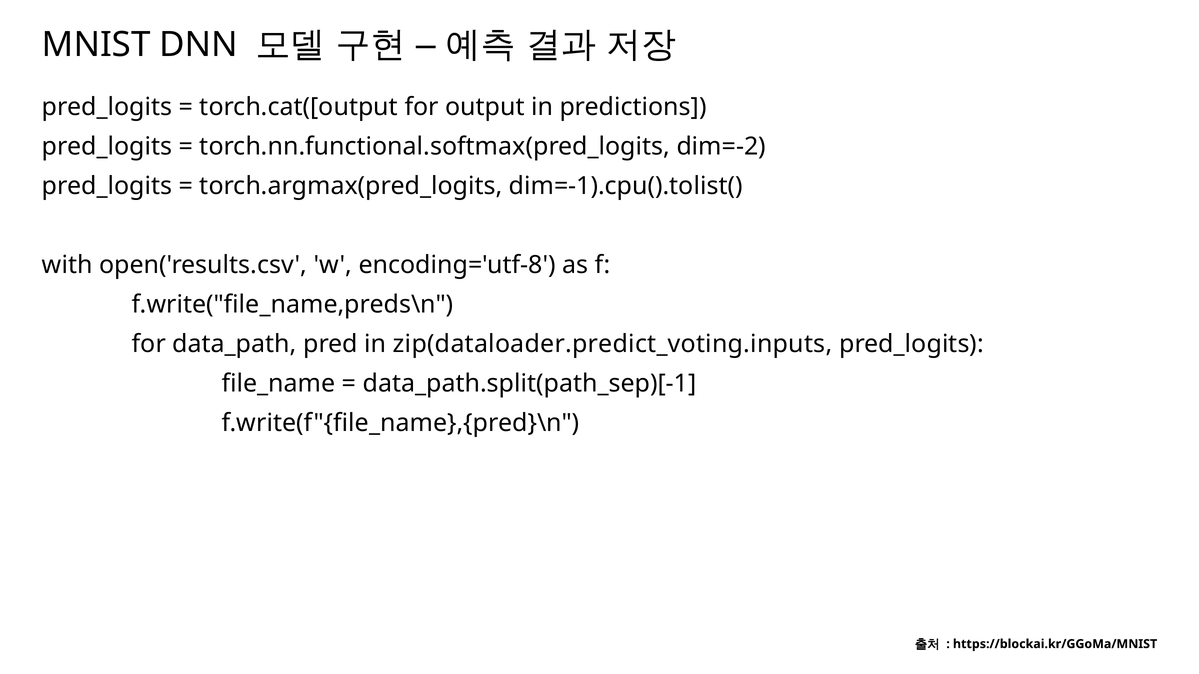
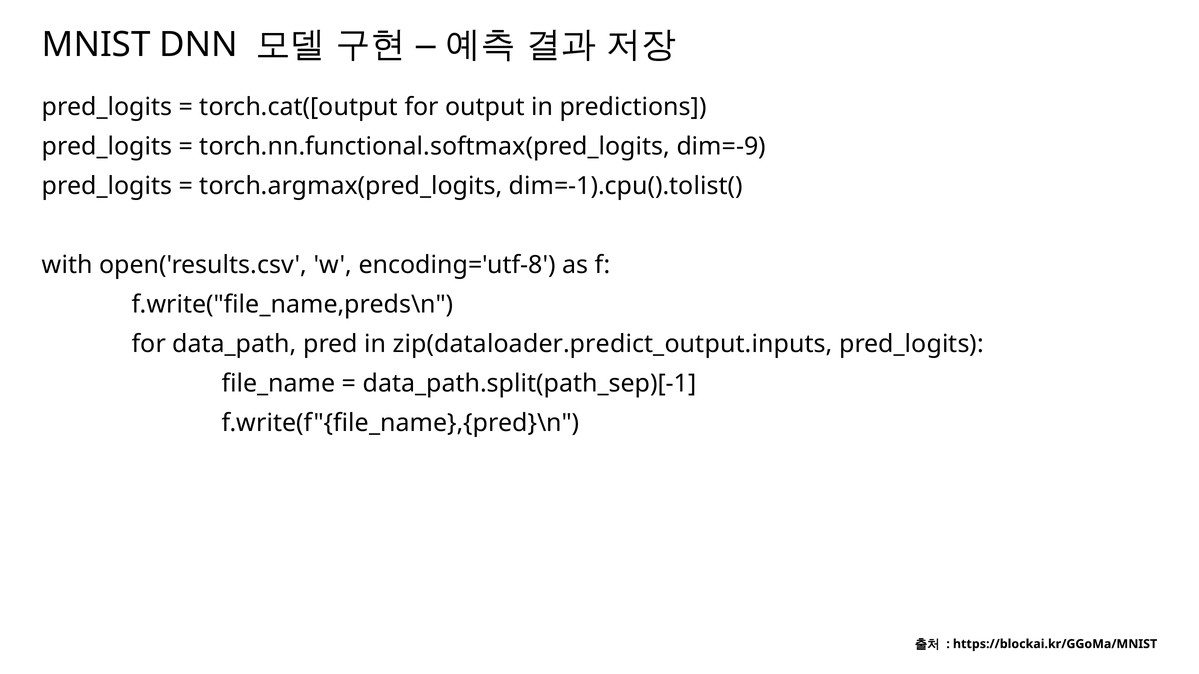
dim=-2: dim=-2 -> dim=-9
zip(dataloader.predict_voting.inputs: zip(dataloader.predict_voting.inputs -> zip(dataloader.predict_output.inputs
